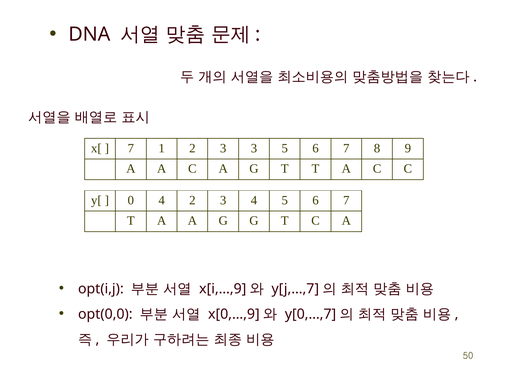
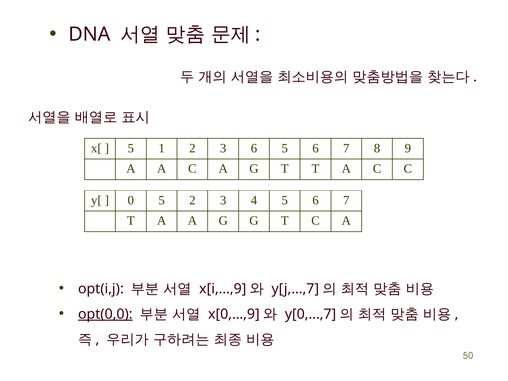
7 at (131, 148): 7 -> 5
3 3: 3 -> 6
0 4: 4 -> 5
opt(0,0 underline: none -> present
